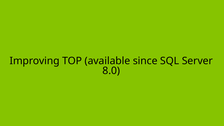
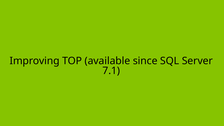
8.0: 8.0 -> 7.1
